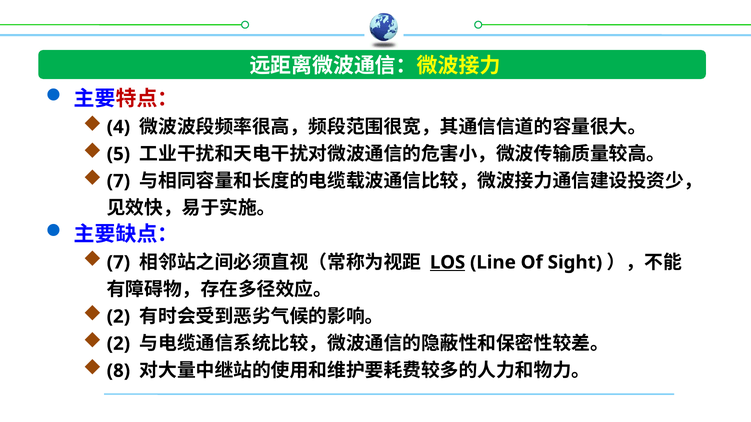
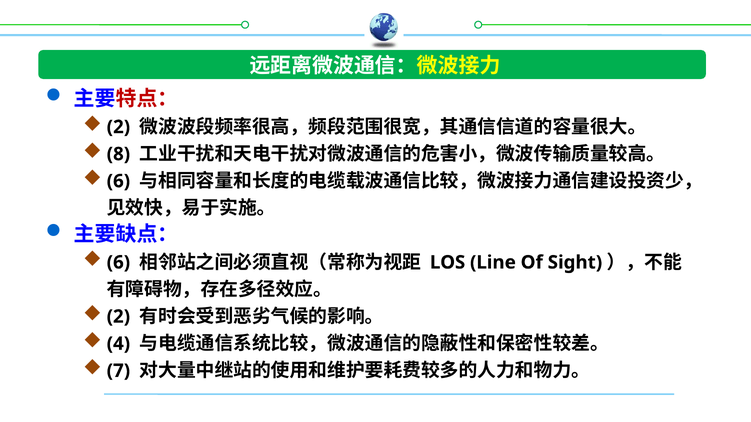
4 at (118, 127): 4 -> 2
5: 5 -> 8
7 at (118, 181): 7 -> 6
7 at (118, 263): 7 -> 6
LOS underline: present -> none
2 at (118, 344): 2 -> 4
8: 8 -> 7
